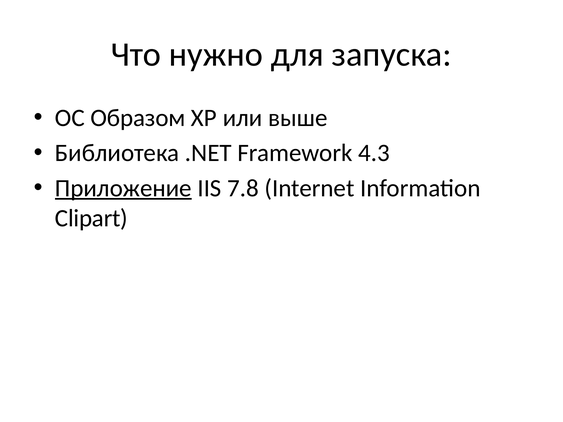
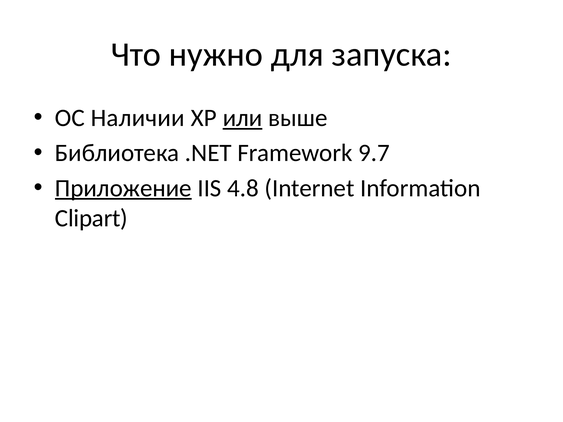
Образом: Образом -> Наличии
или underline: none -> present
4.3: 4.3 -> 9.7
7.8: 7.8 -> 4.8
